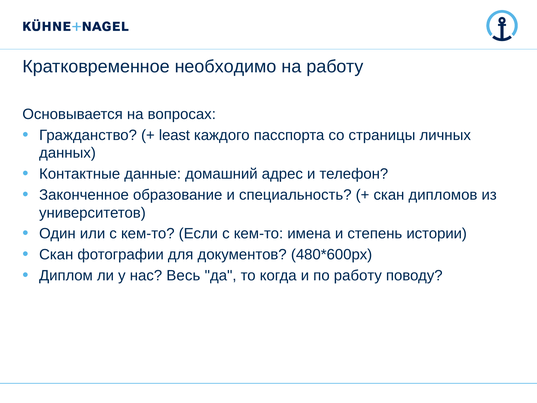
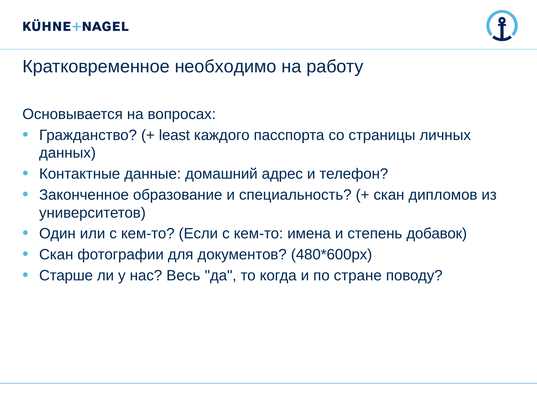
истории: истории -> добавок
Диплом: Диплом -> Старше
по работу: работу -> стране
